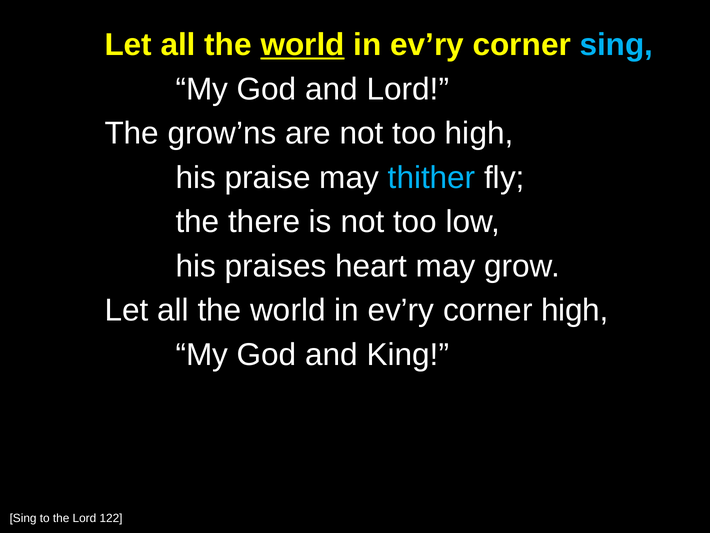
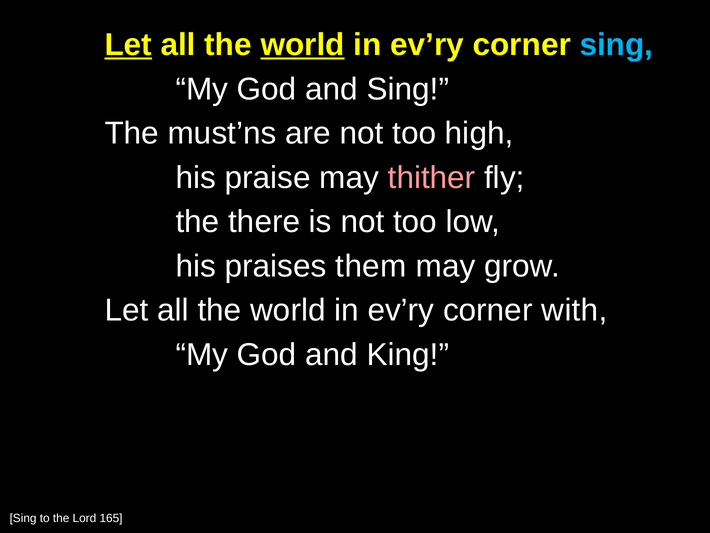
Let at (128, 45) underline: none -> present
and Lord: Lord -> Sing
grow’ns: grow’ns -> must’ns
thither colour: light blue -> pink
heart: heart -> them
corner high: high -> with
122: 122 -> 165
